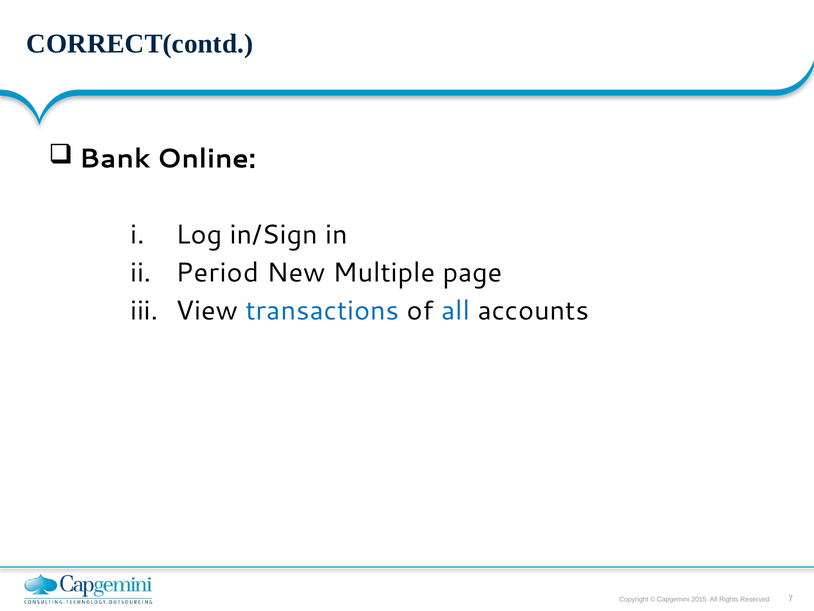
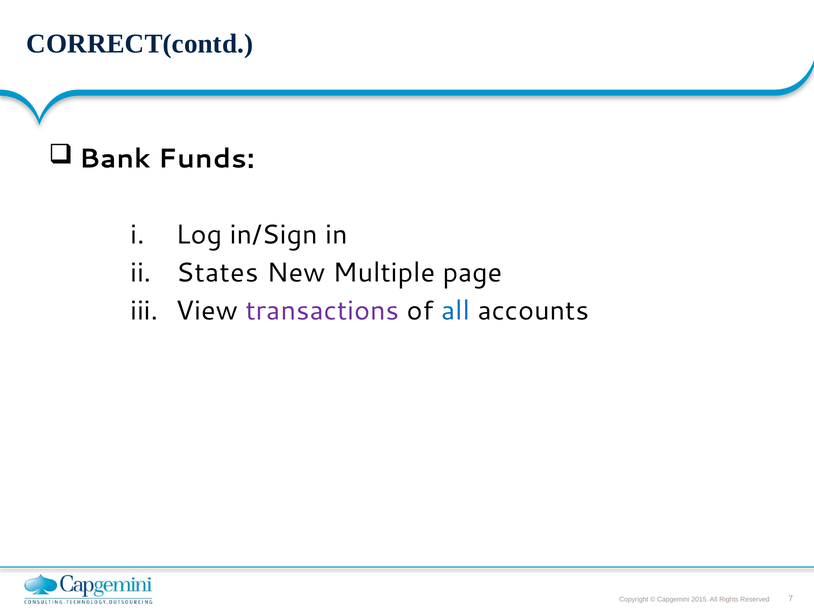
Online: Online -> Funds
Period: Period -> States
transactions colour: blue -> purple
